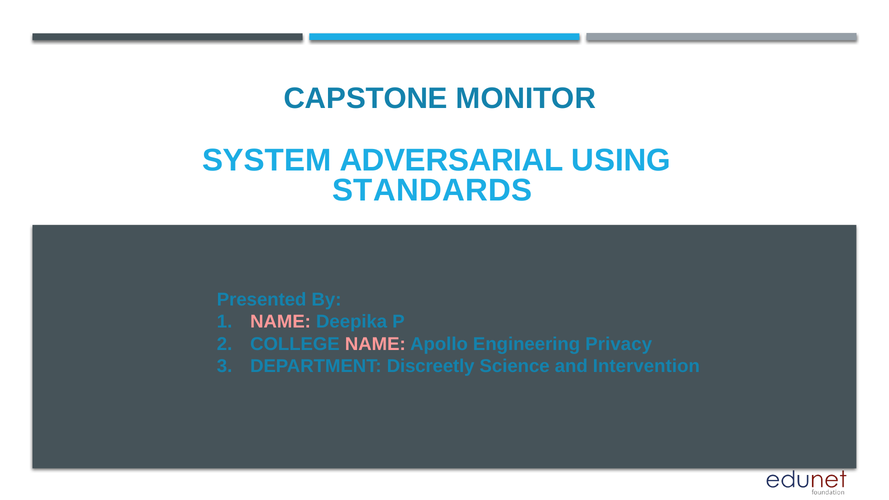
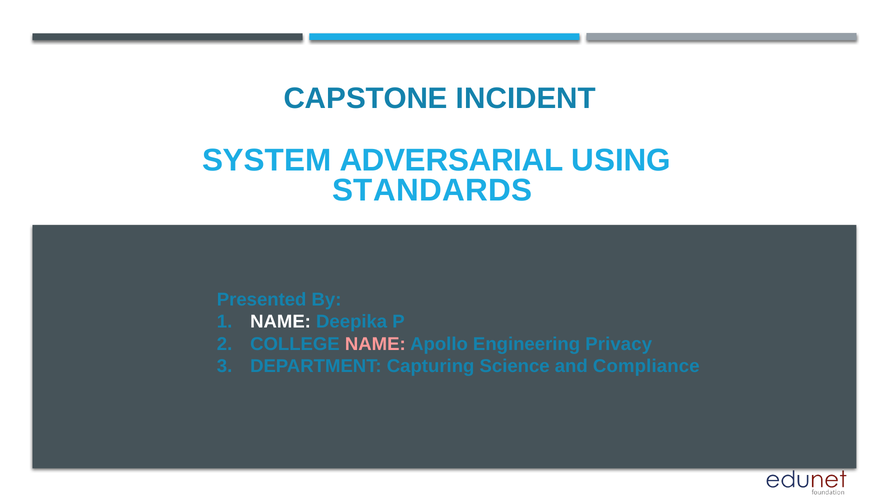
MONITOR: MONITOR -> INCIDENT
NAME at (281, 322) colour: pink -> white
Discreetly: Discreetly -> Capturing
Intervention: Intervention -> Compliance
